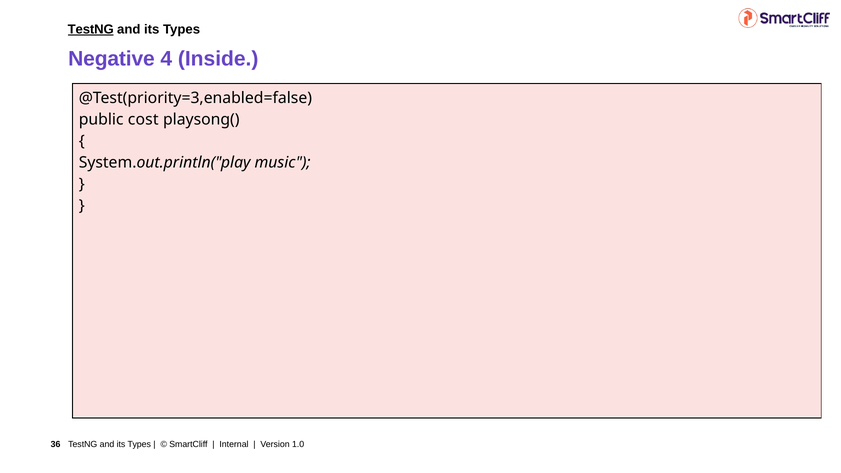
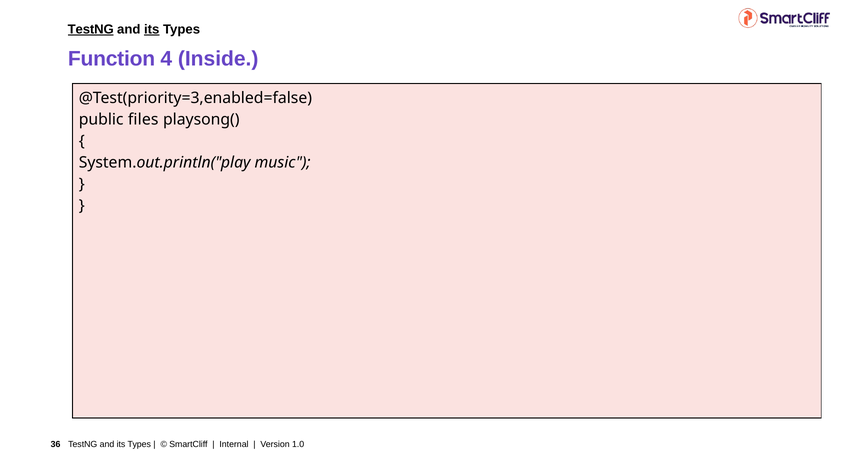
its at (152, 29) underline: none -> present
Negative: Negative -> Function
cost: cost -> files
